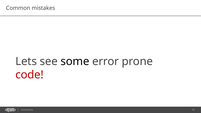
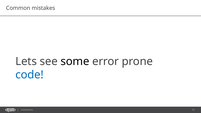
code colour: red -> blue
